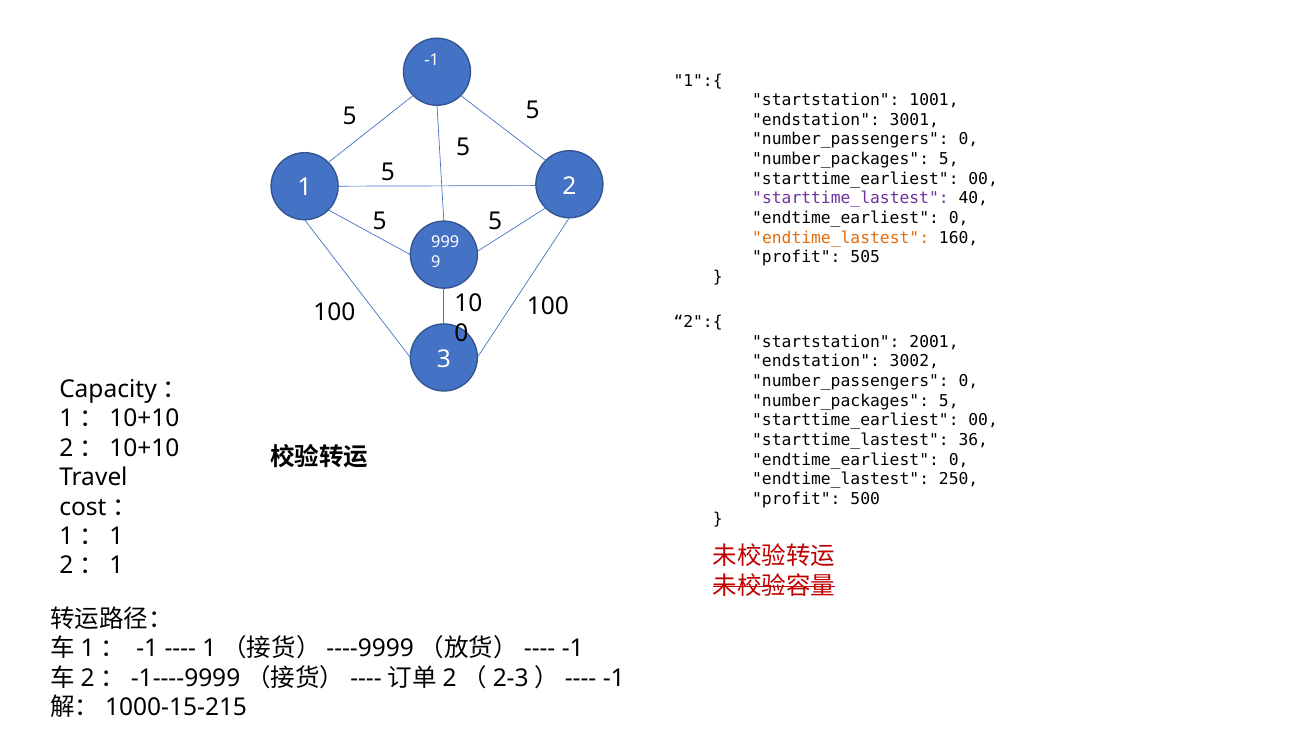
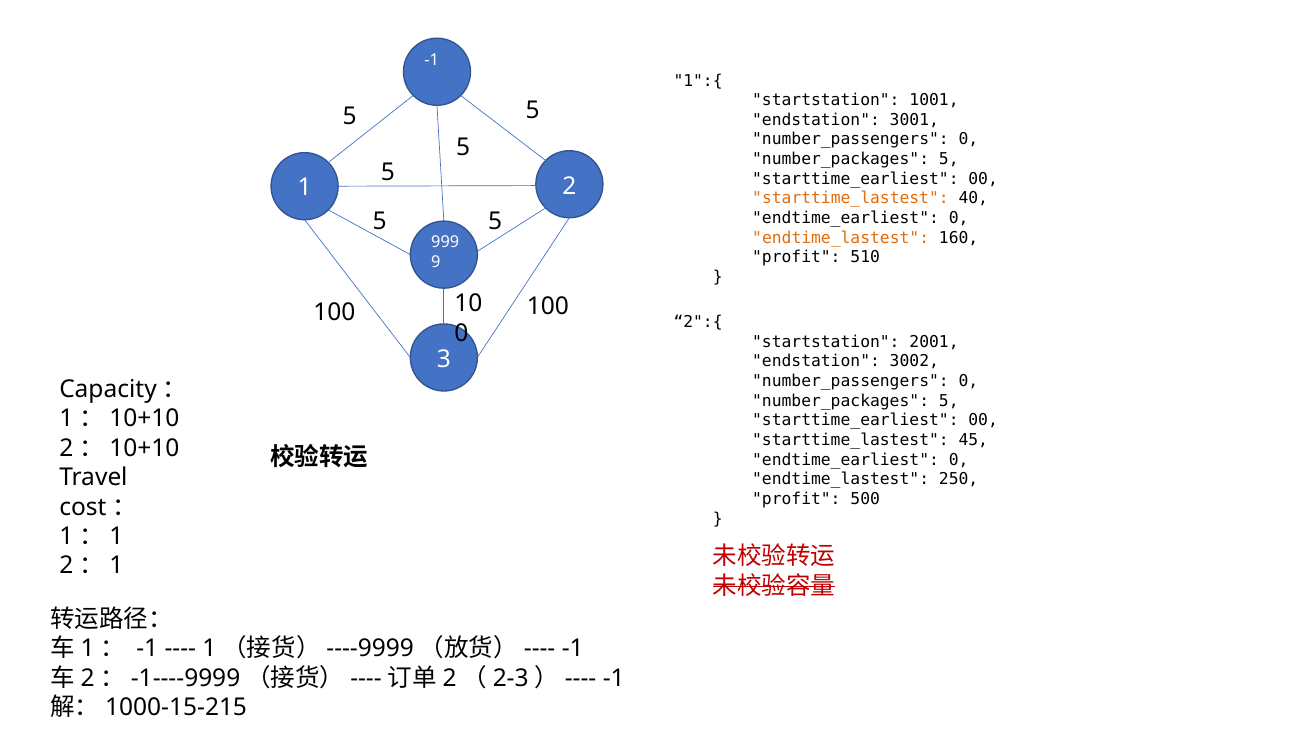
starttime_lastest at (850, 198) colour: purple -> orange
505: 505 -> 510
36: 36 -> 45
